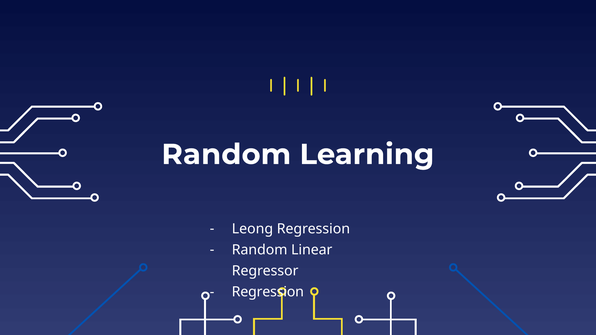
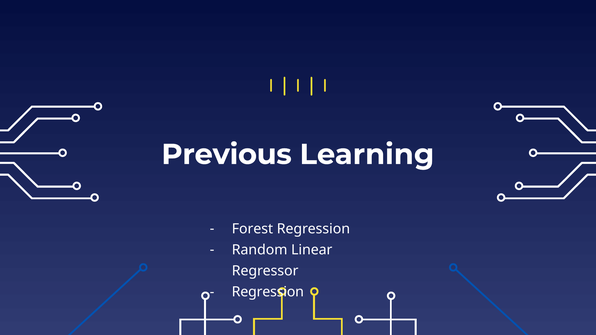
Random at (226, 155): Random -> Previous
Leong: Leong -> Forest
